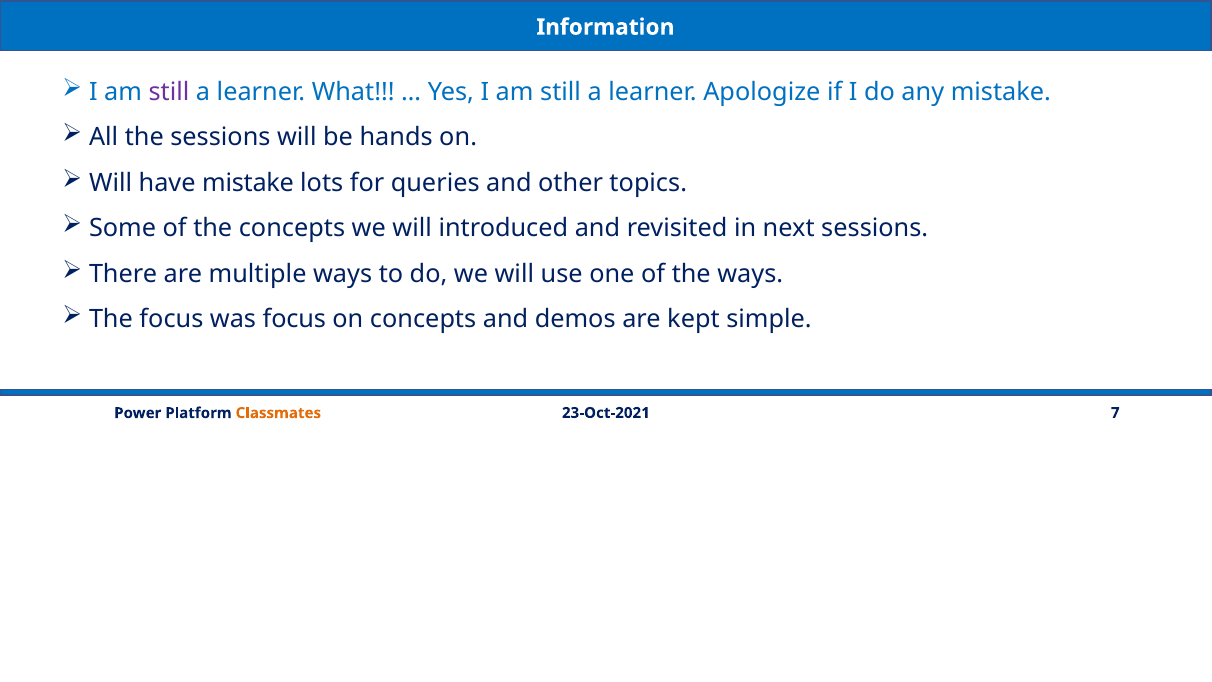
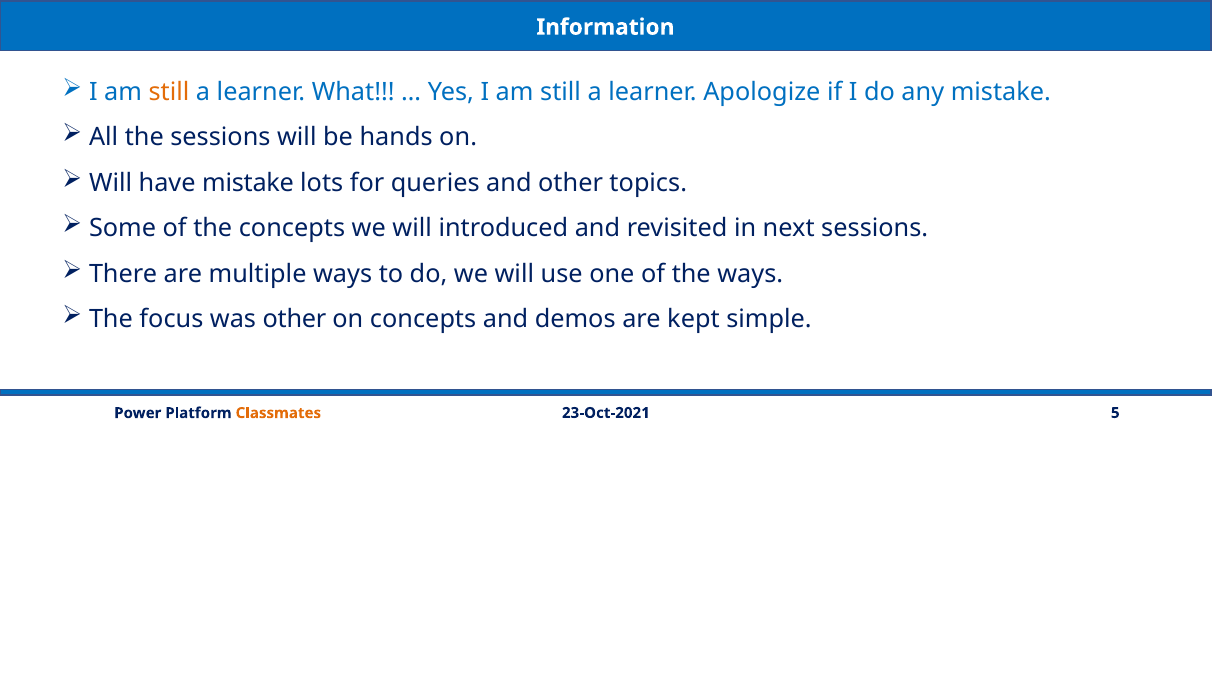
still at (169, 92) colour: purple -> orange
was focus: focus -> other
7: 7 -> 5
